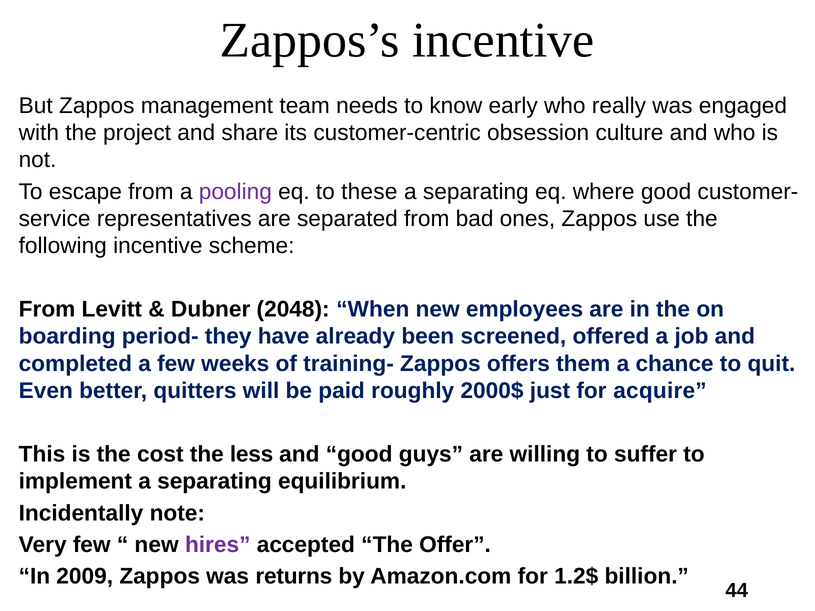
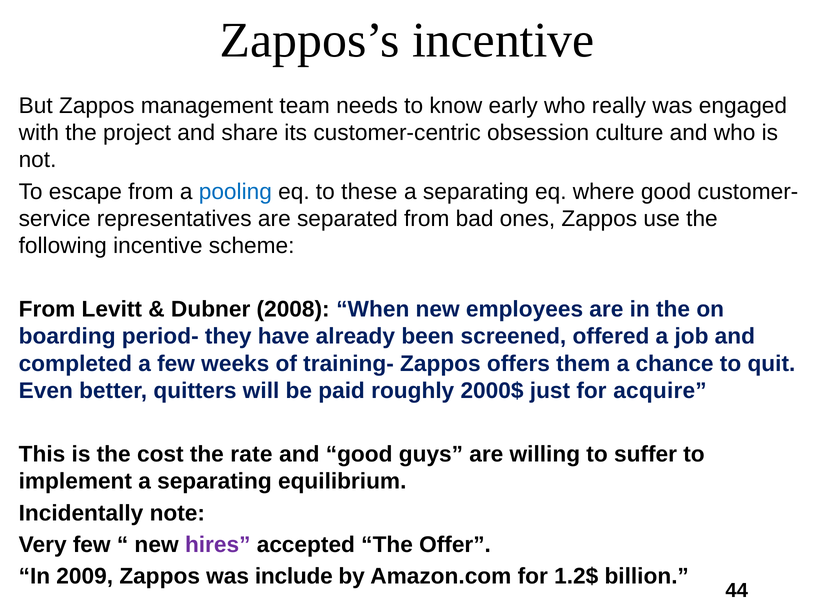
pooling colour: purple -> blue
2048: 2048 -> 2008
less: less -> rate
returns: returns -> include
